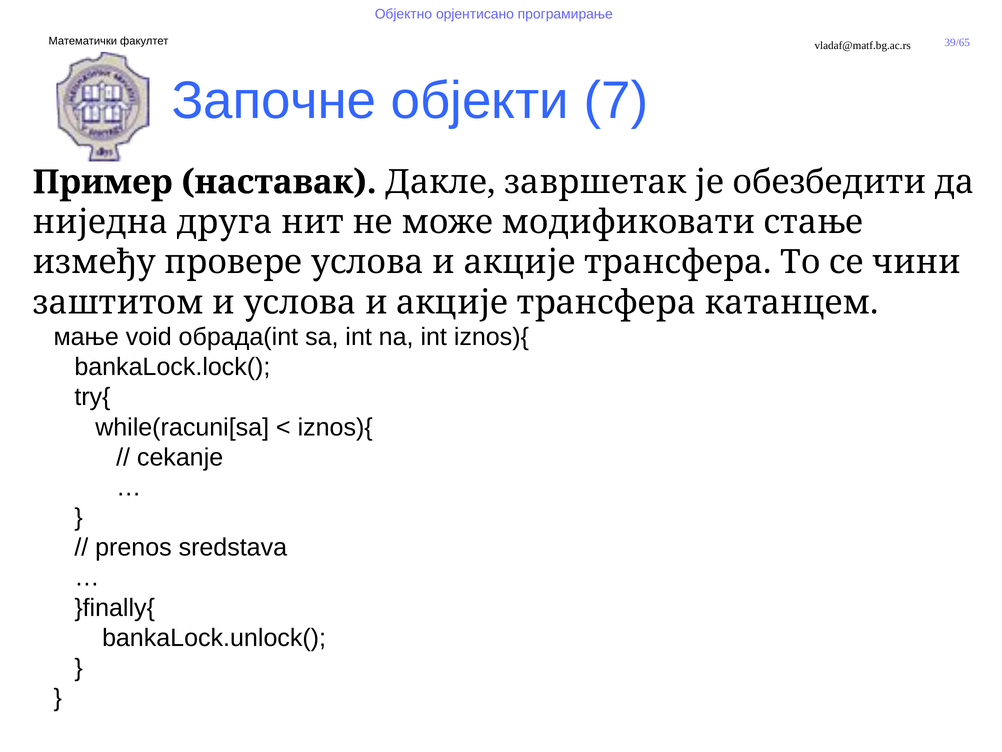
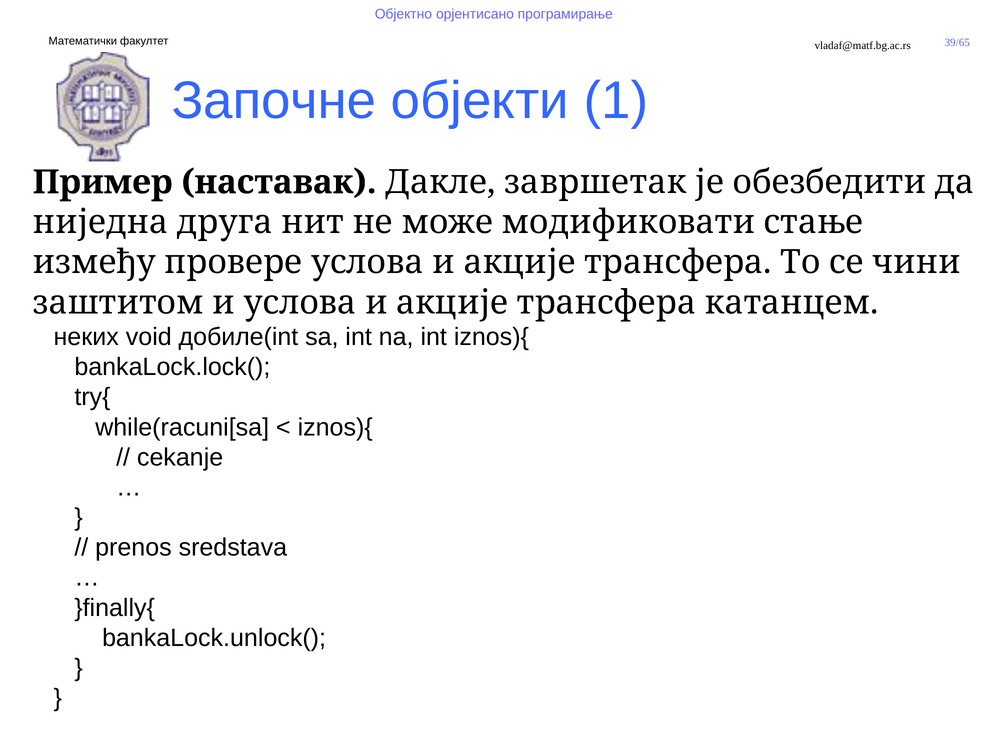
7: 7 -> 1
мање: мање -> неких
обрада(int: обрада(int -> добиле(int
